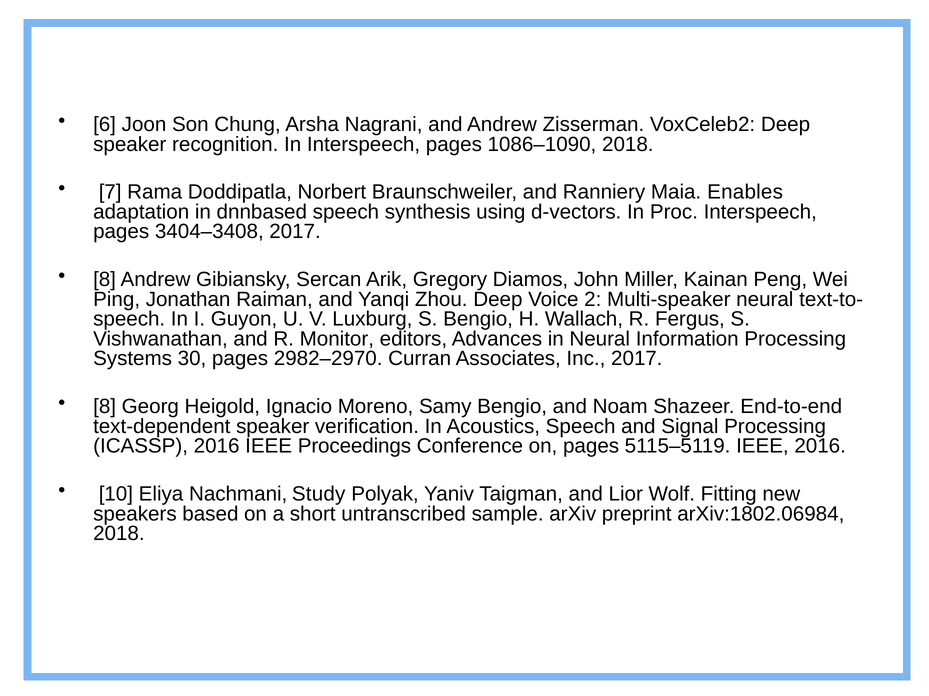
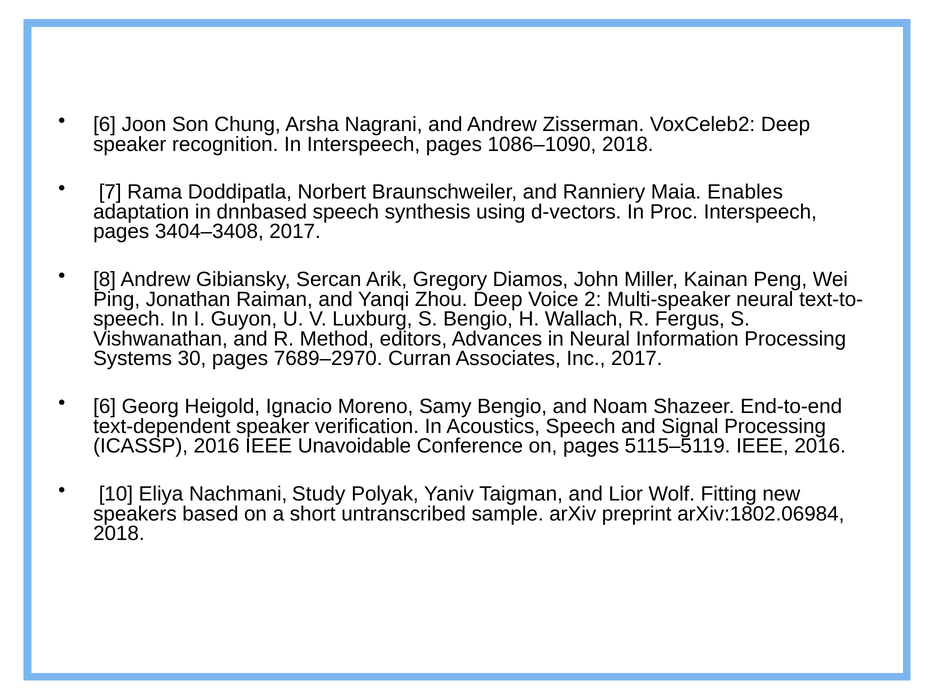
Monitor: Monitor -> Method
2982–2970: 2982–2970 -> 7689–2970
8 at (105, 407): 8 -> 6
Proceedings: Proceedings -> Unavoidable
